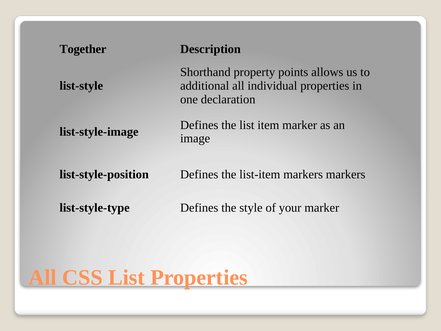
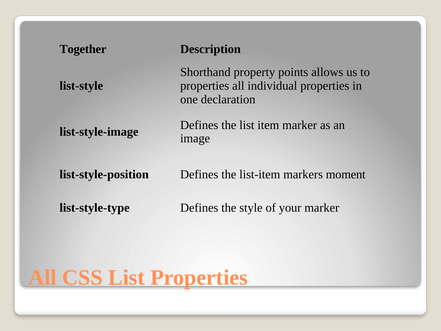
additional at (205, 86): additional -> properties
markers markers: markers -> moment
